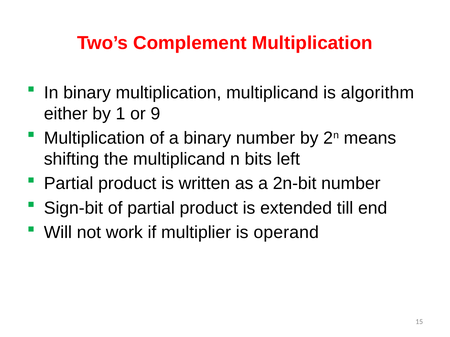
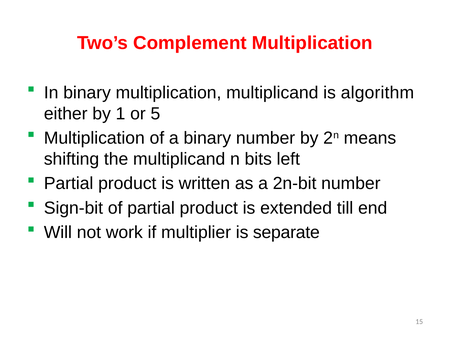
9: 9 -> 5
operand: operand -> separate
